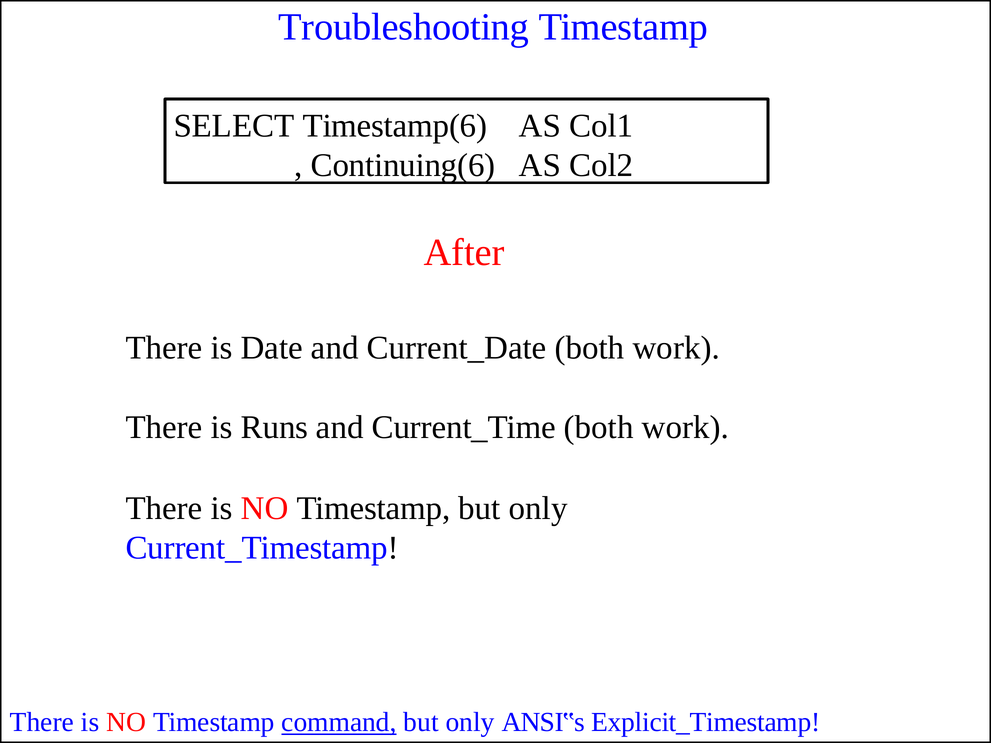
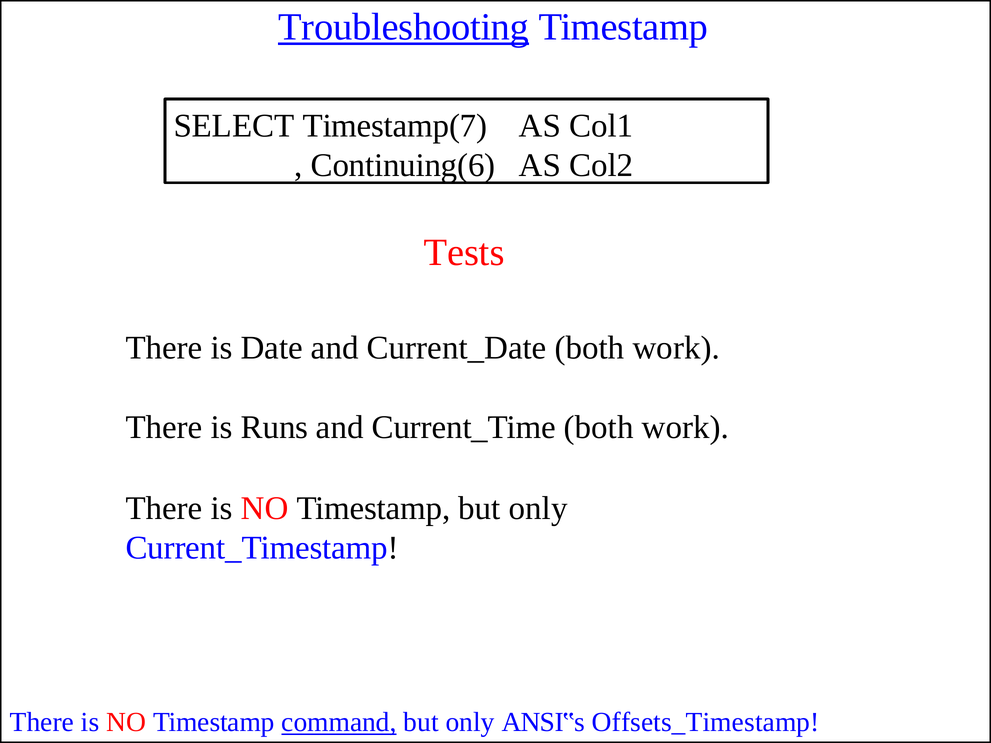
Troubleshooting underline: none -> present
Timestamp(6: Timestamp(6 -> Timestamp(7
After: After -> Tests
Explicit_Timestamp: Explicit_Timestamp -> Offsets_Timestamp
